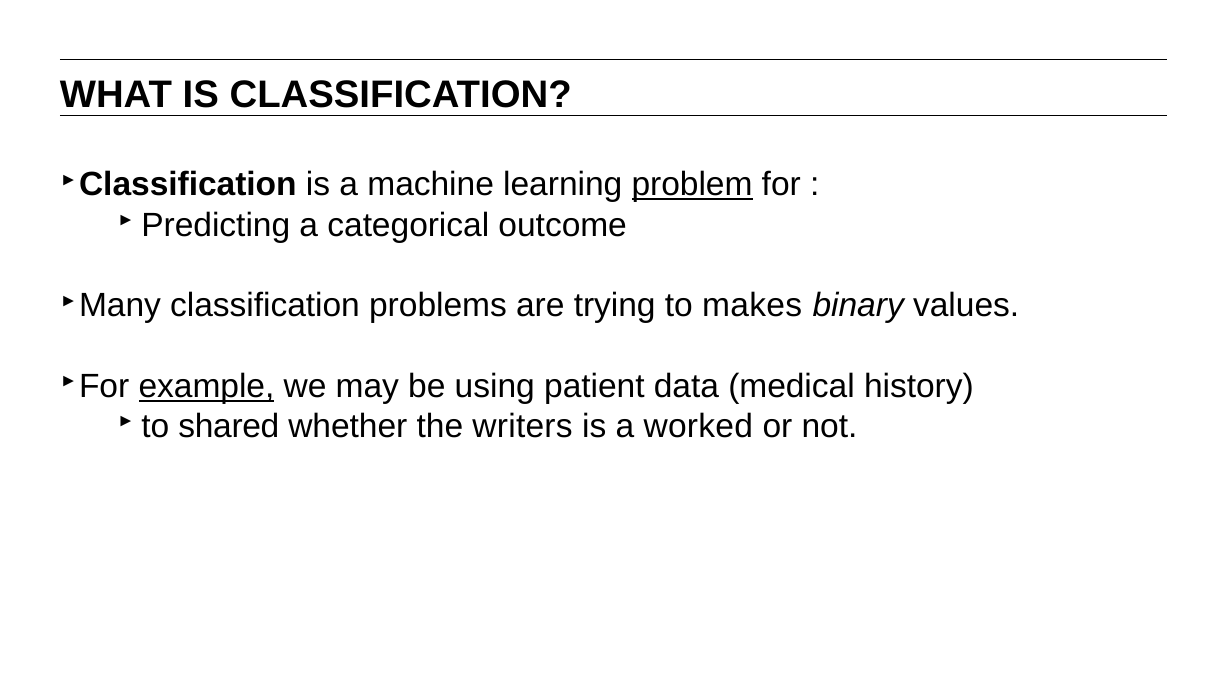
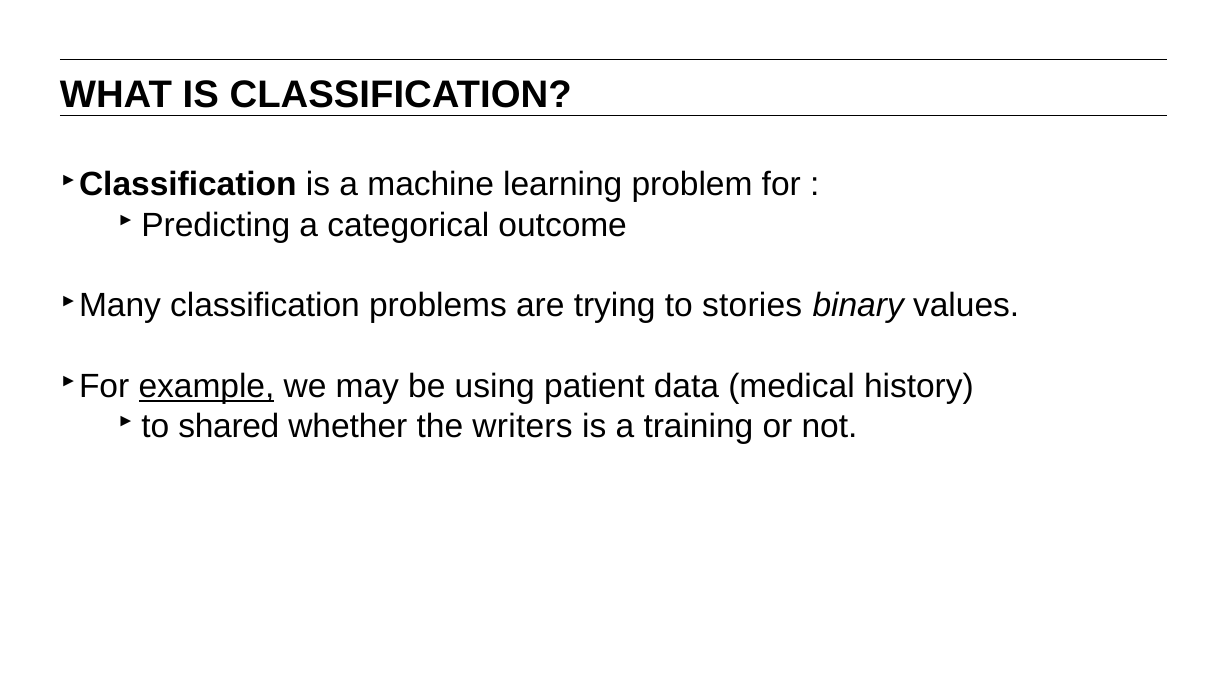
problem underline: present -> none
makes: makes -> stories
worked: worked -> training
